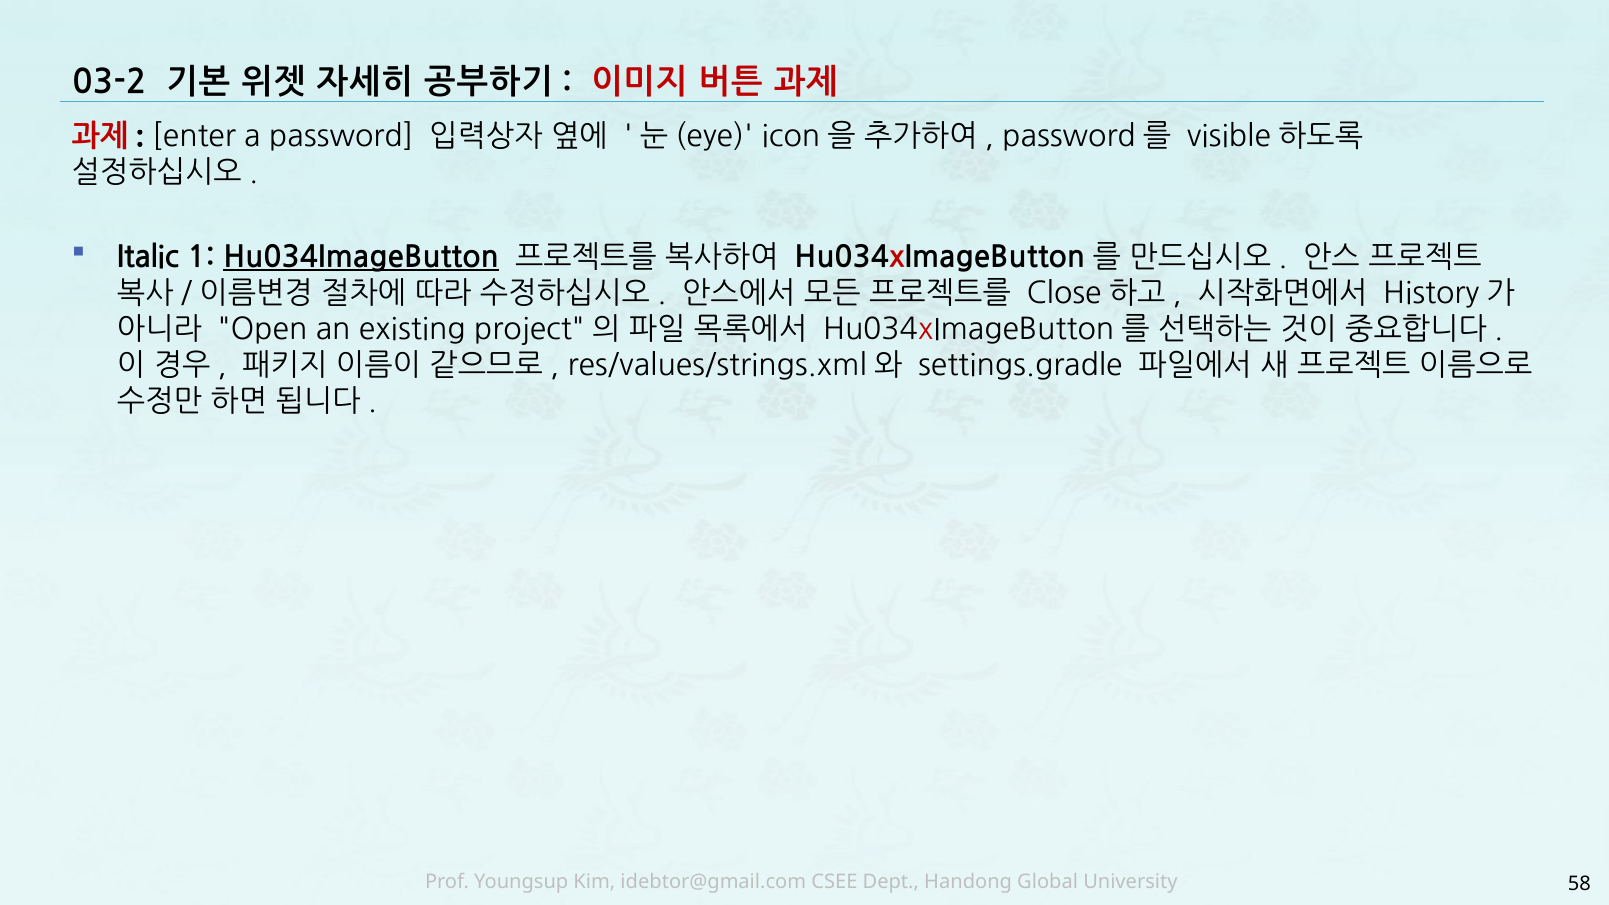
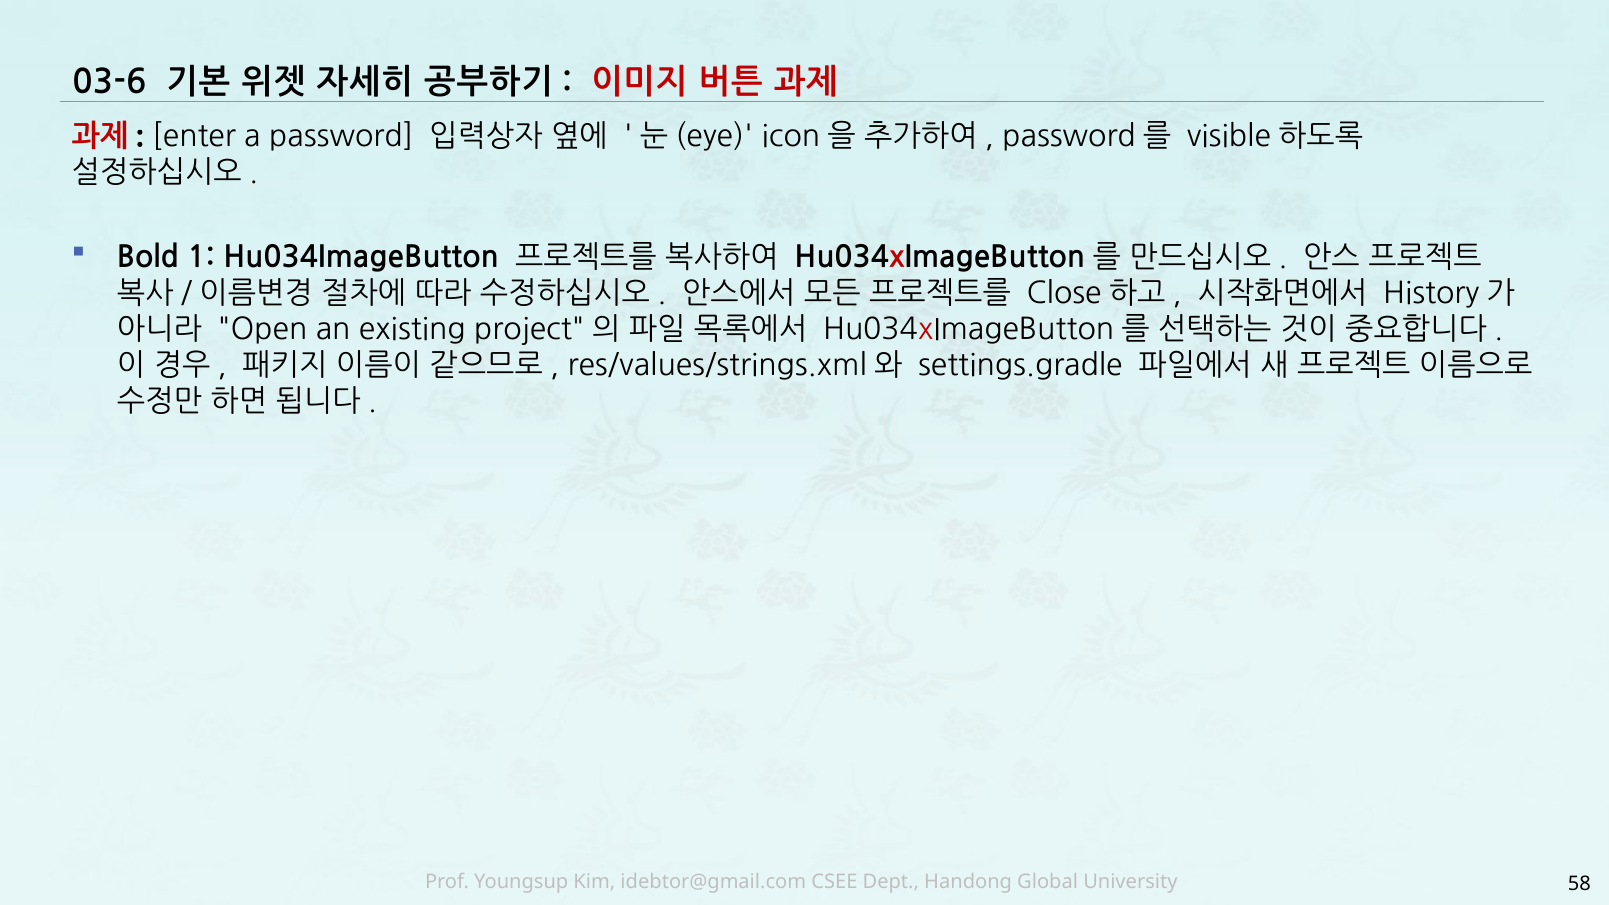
03-2: 03-2 -> 03-6
Italic: Italic -> Bold
Hu034ImageButton underline: present -> none
